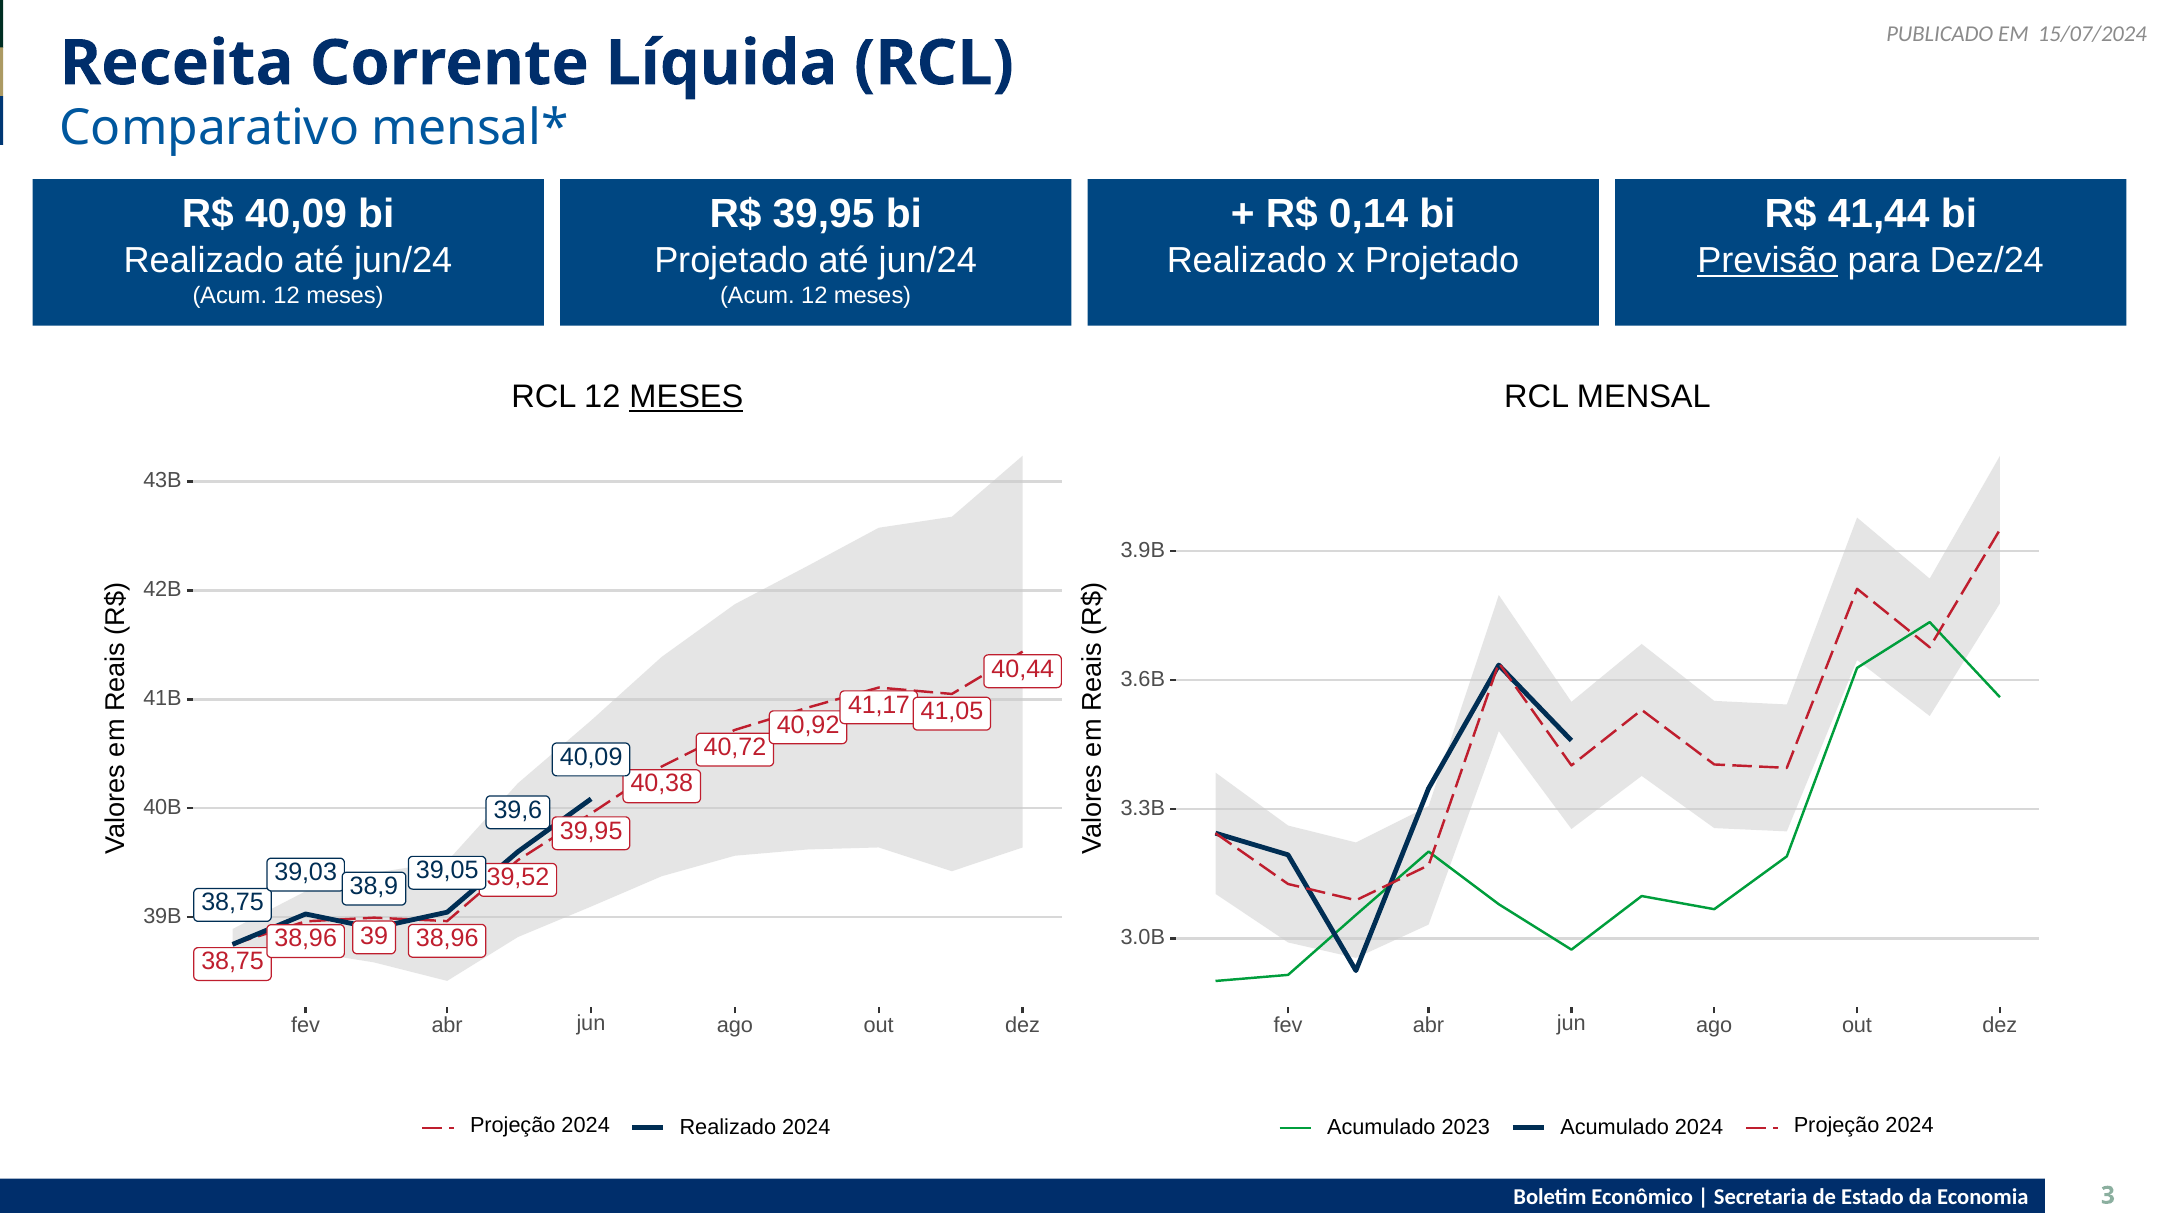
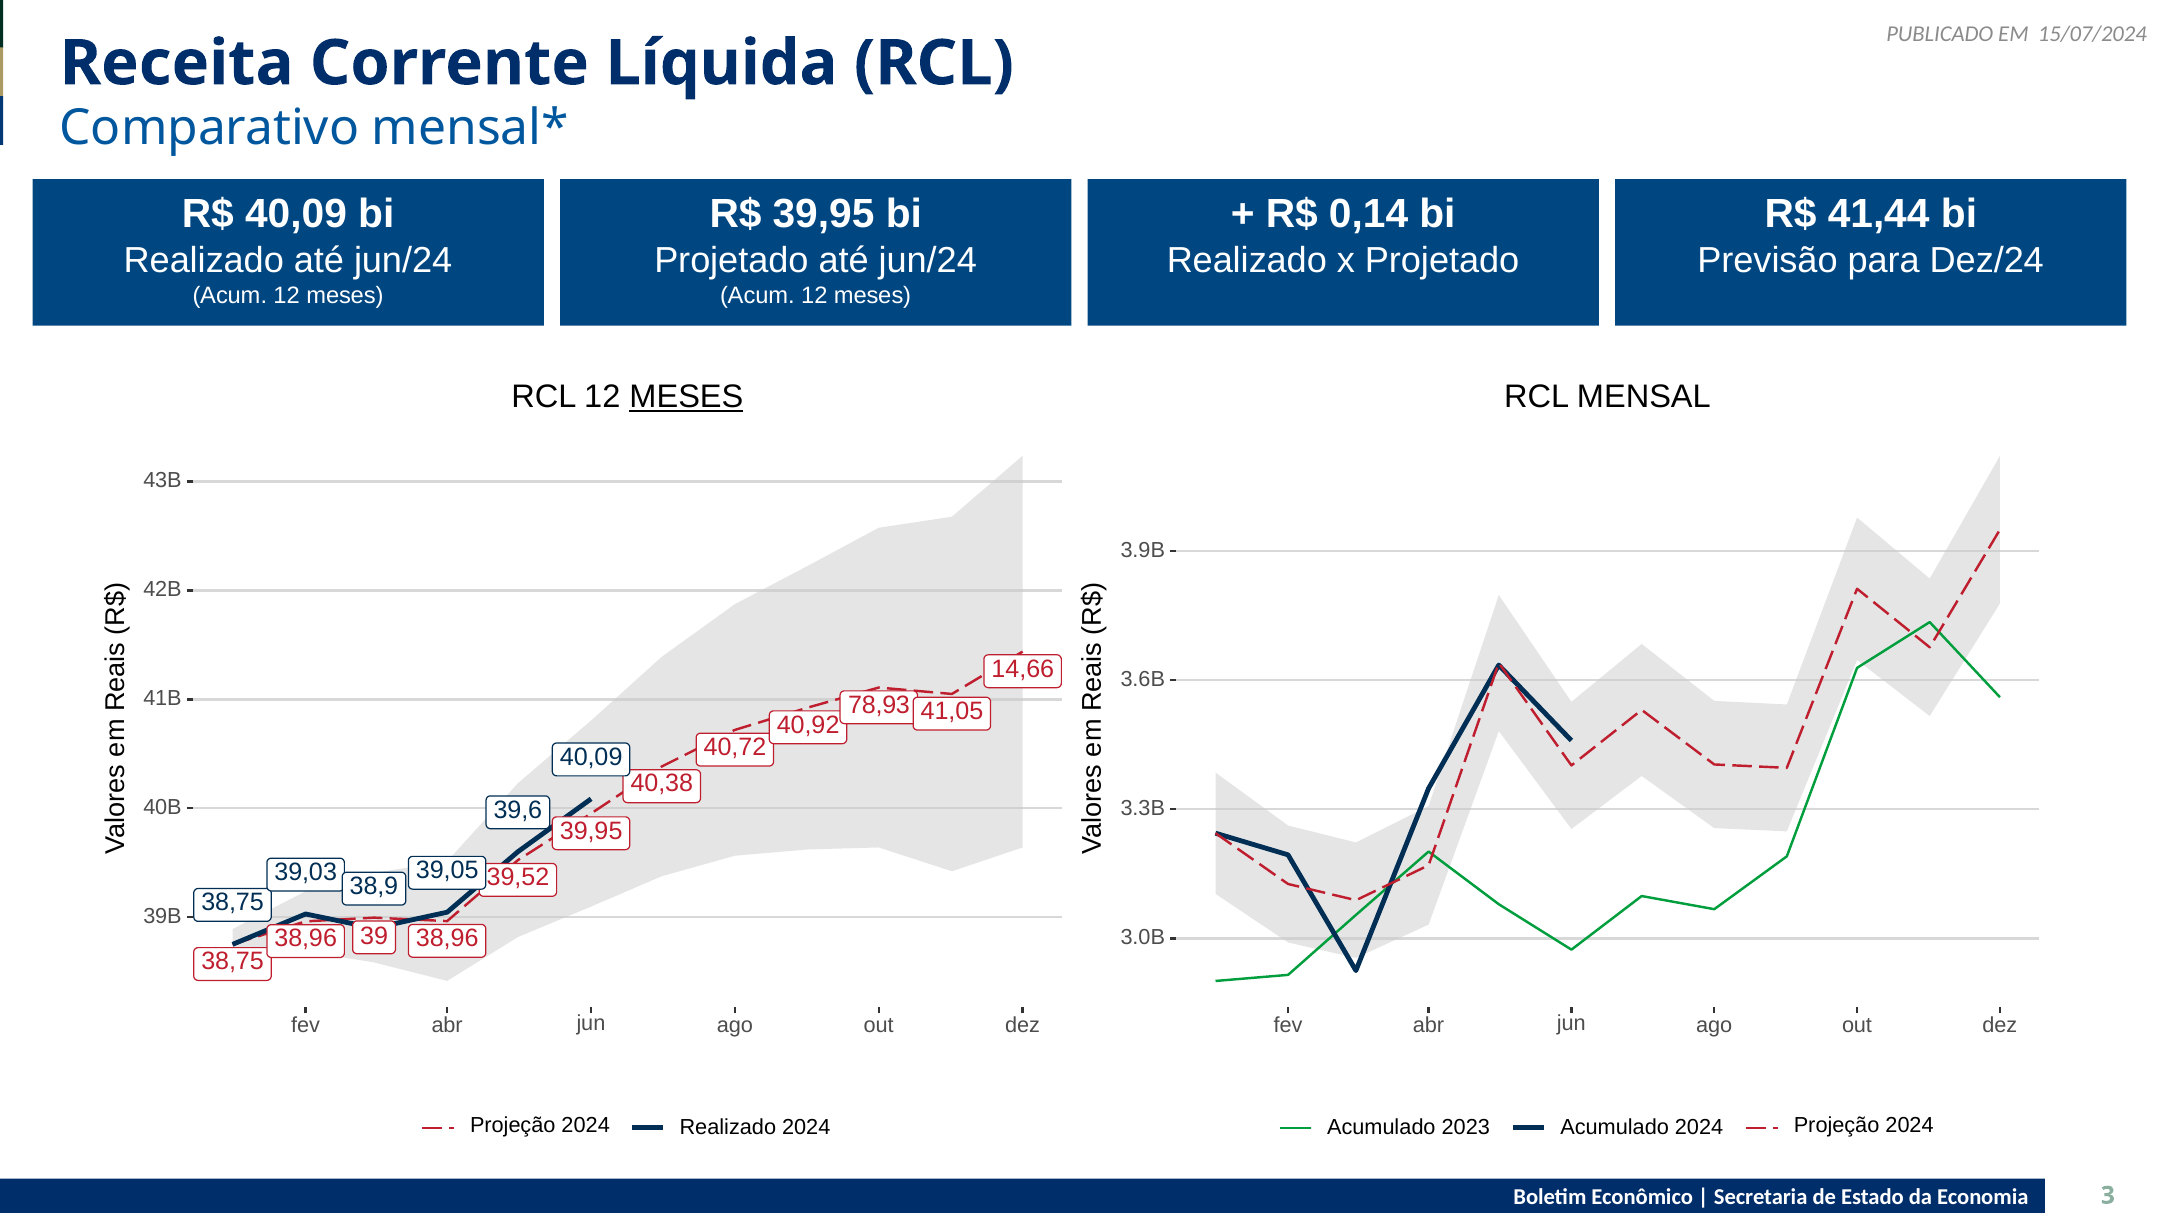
Previsão underline: present -> none
40,44: 40,44 -> 14,66
41,17: 41,17 -> 78,93
